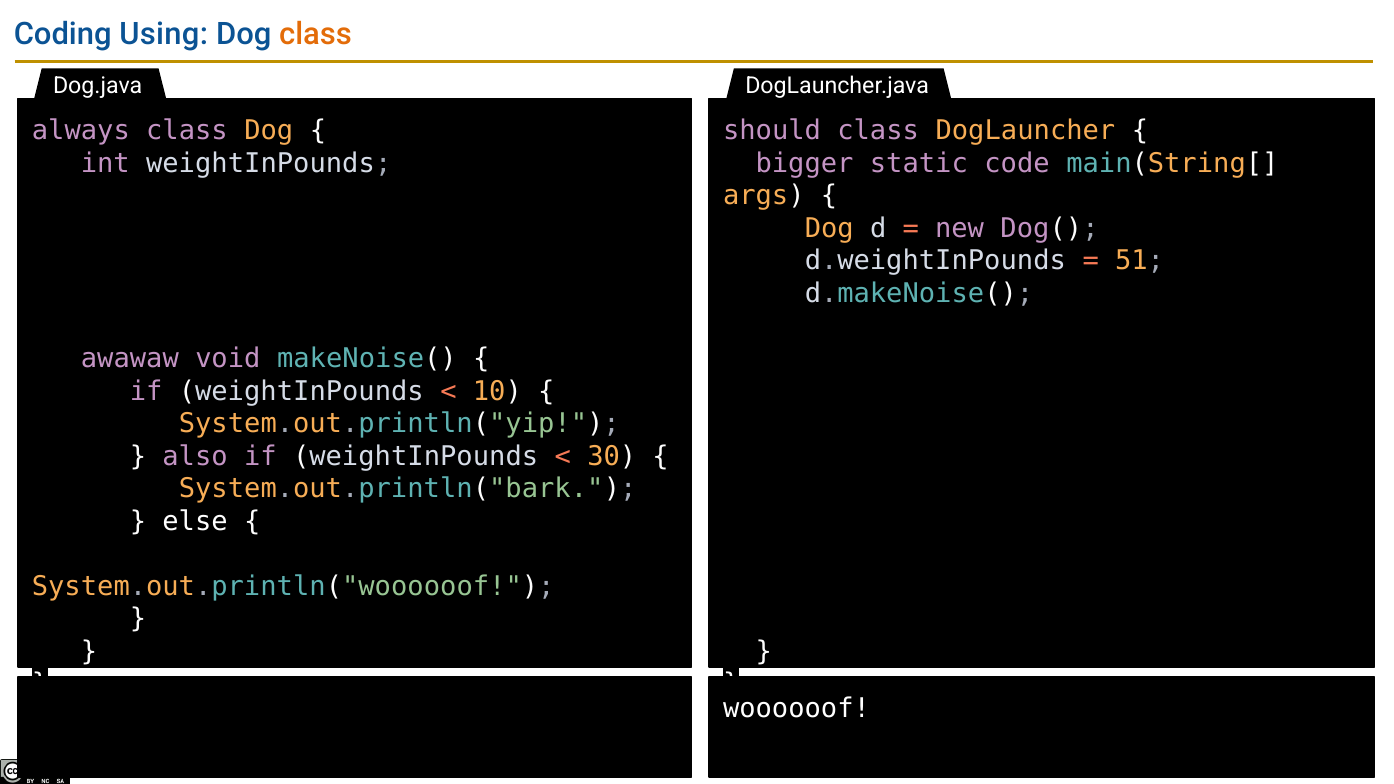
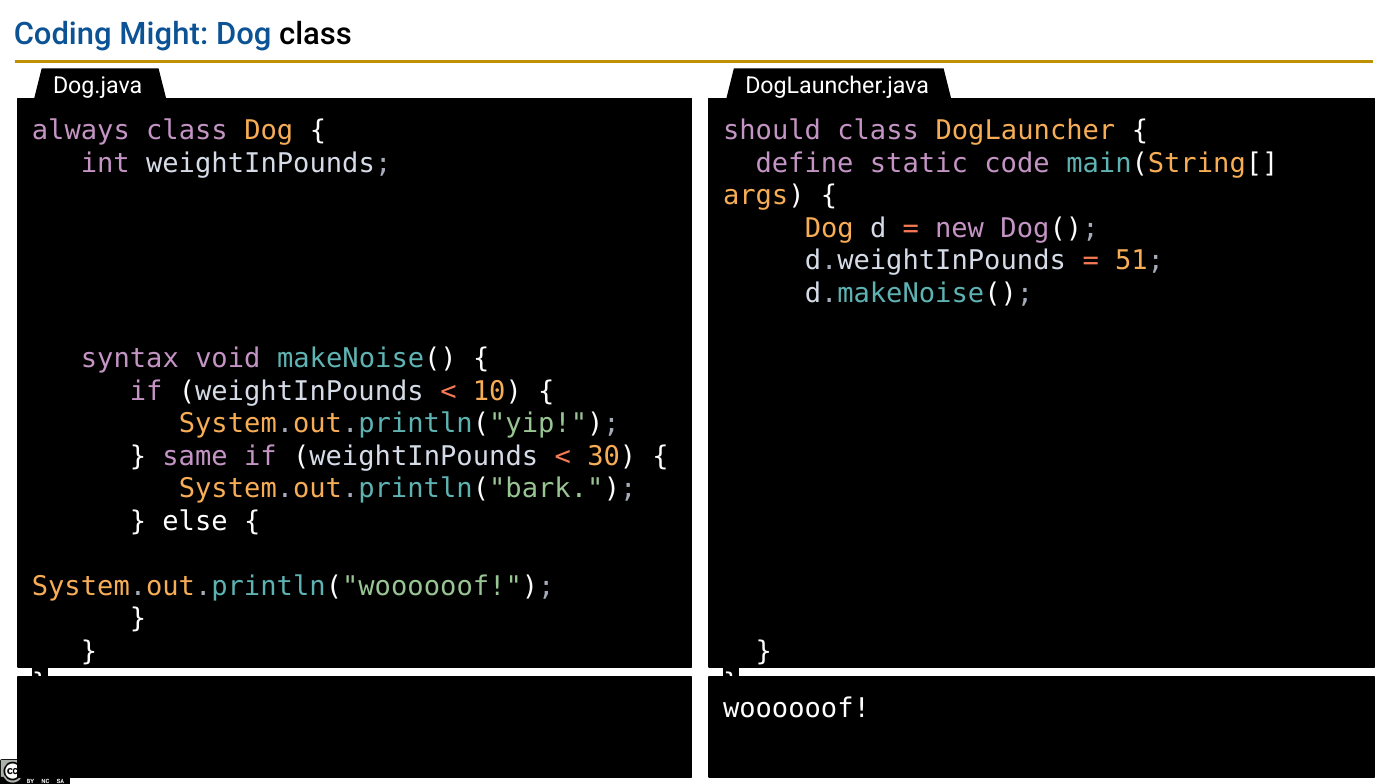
Using: Using -> Might
class at (315, 35) colour: orange -> black
bigger: bigger -> define
awawaw: awawaw -> syntax
also: also -> same
